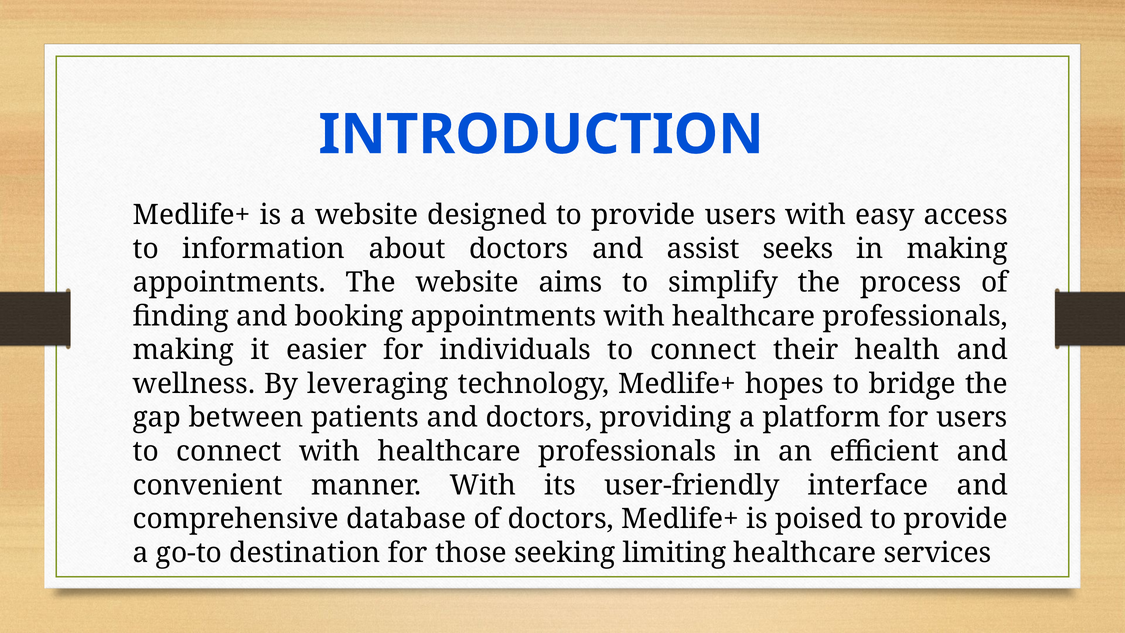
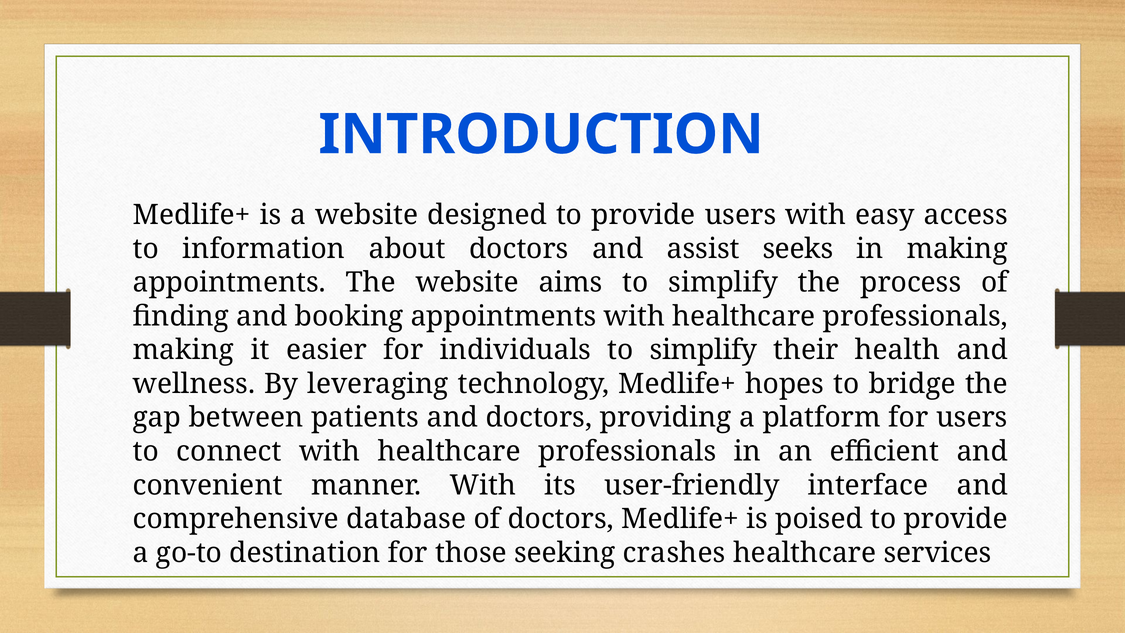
individuals to connect: connect -> simplify
limiting: limiting -> crashes
